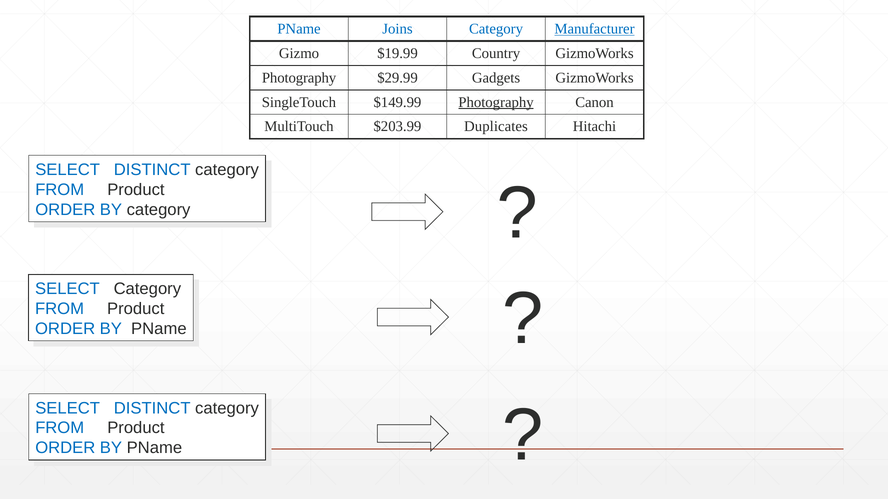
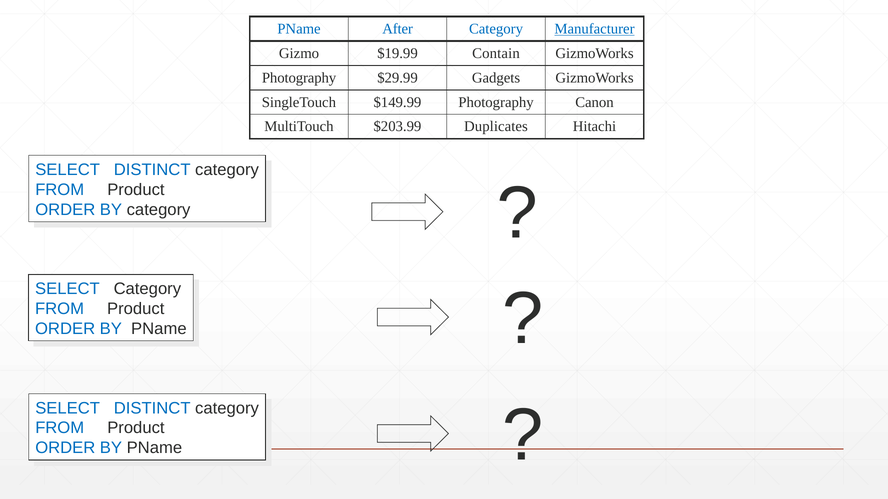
Joins: Joins -> After
Country: Country -> Contain
Photography at (496, 102) underline: present -> none
